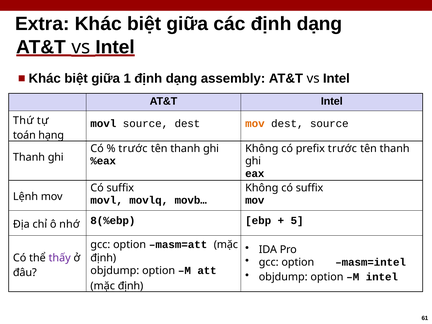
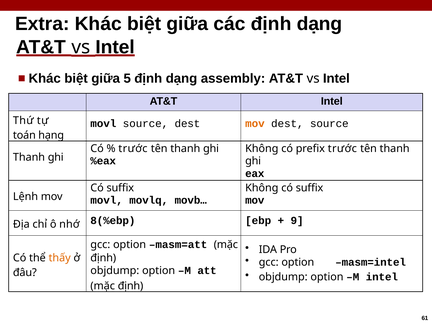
1: 1 -> 5
5: 5 -> 9
thấy colour: purple -> orange
